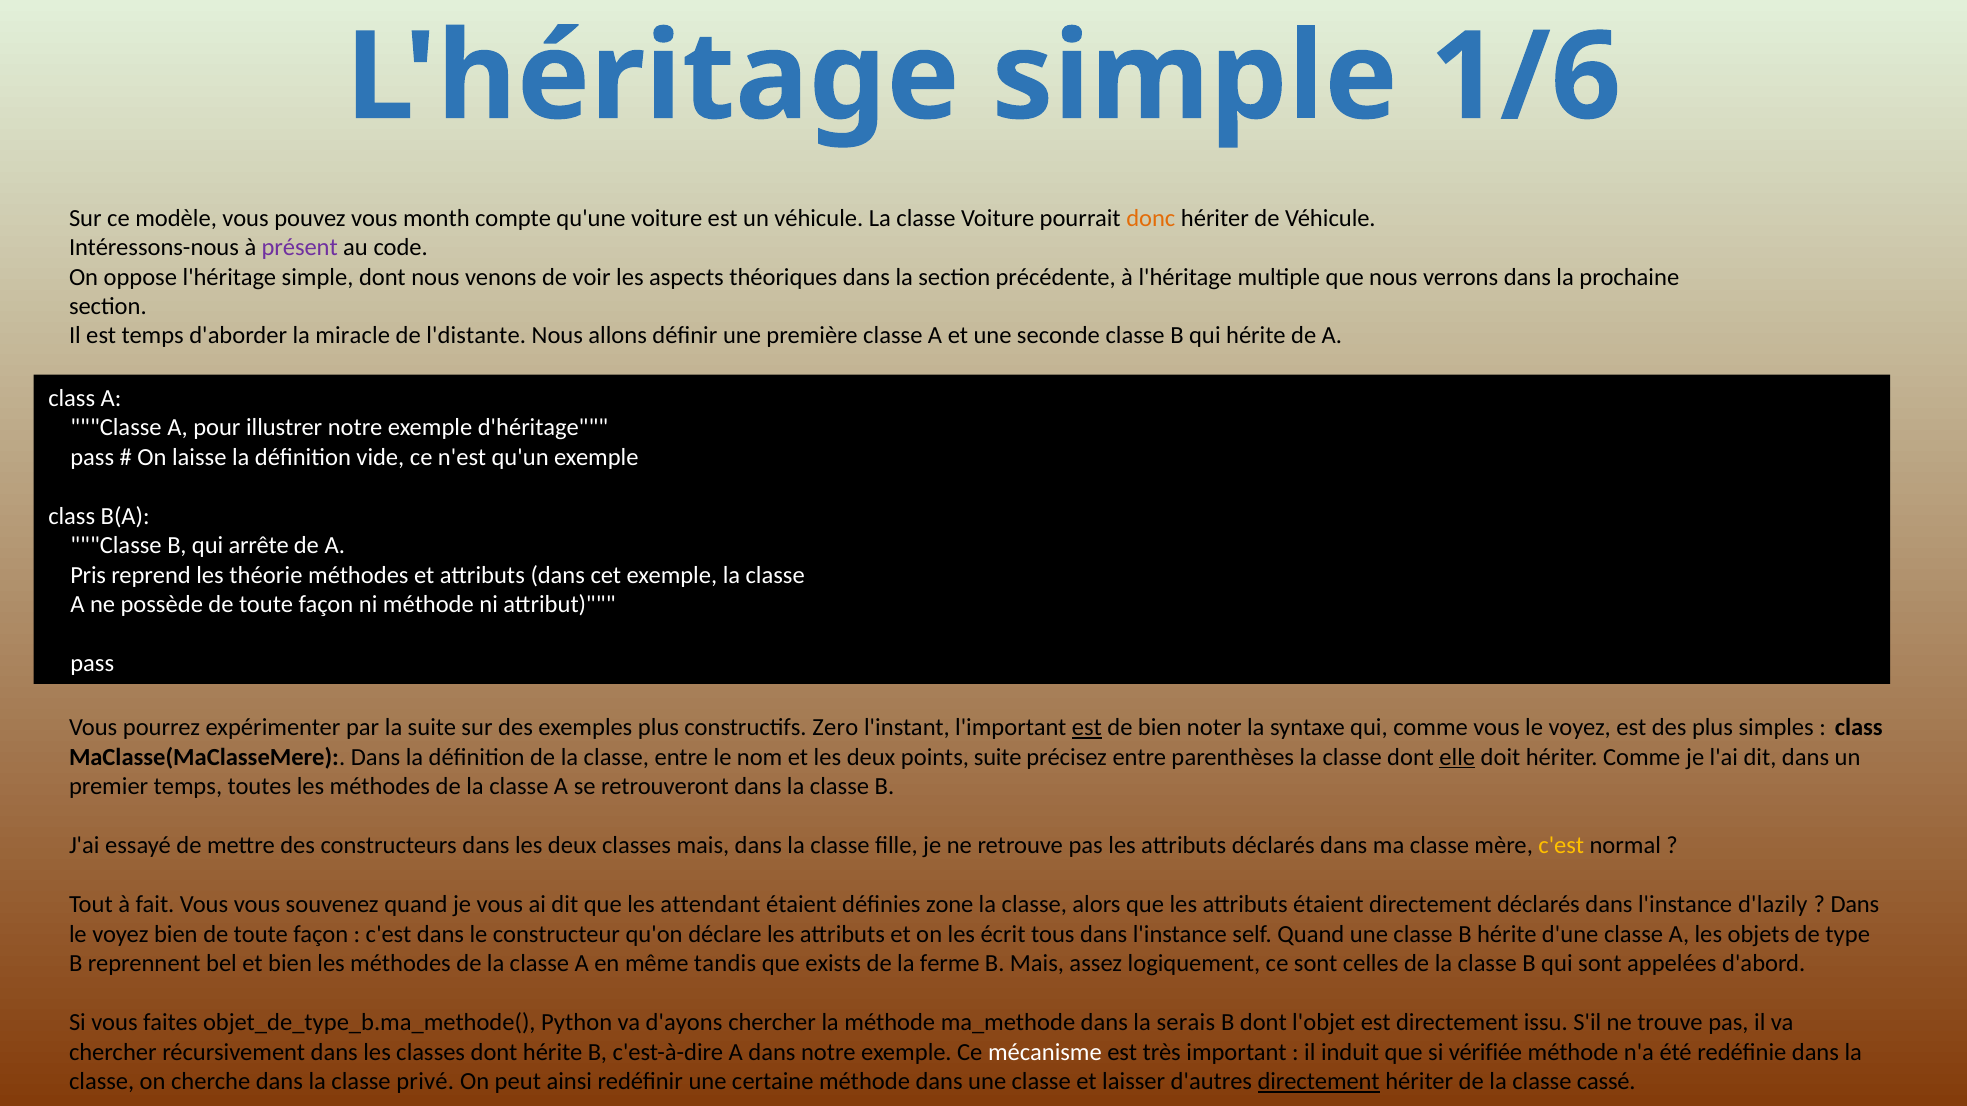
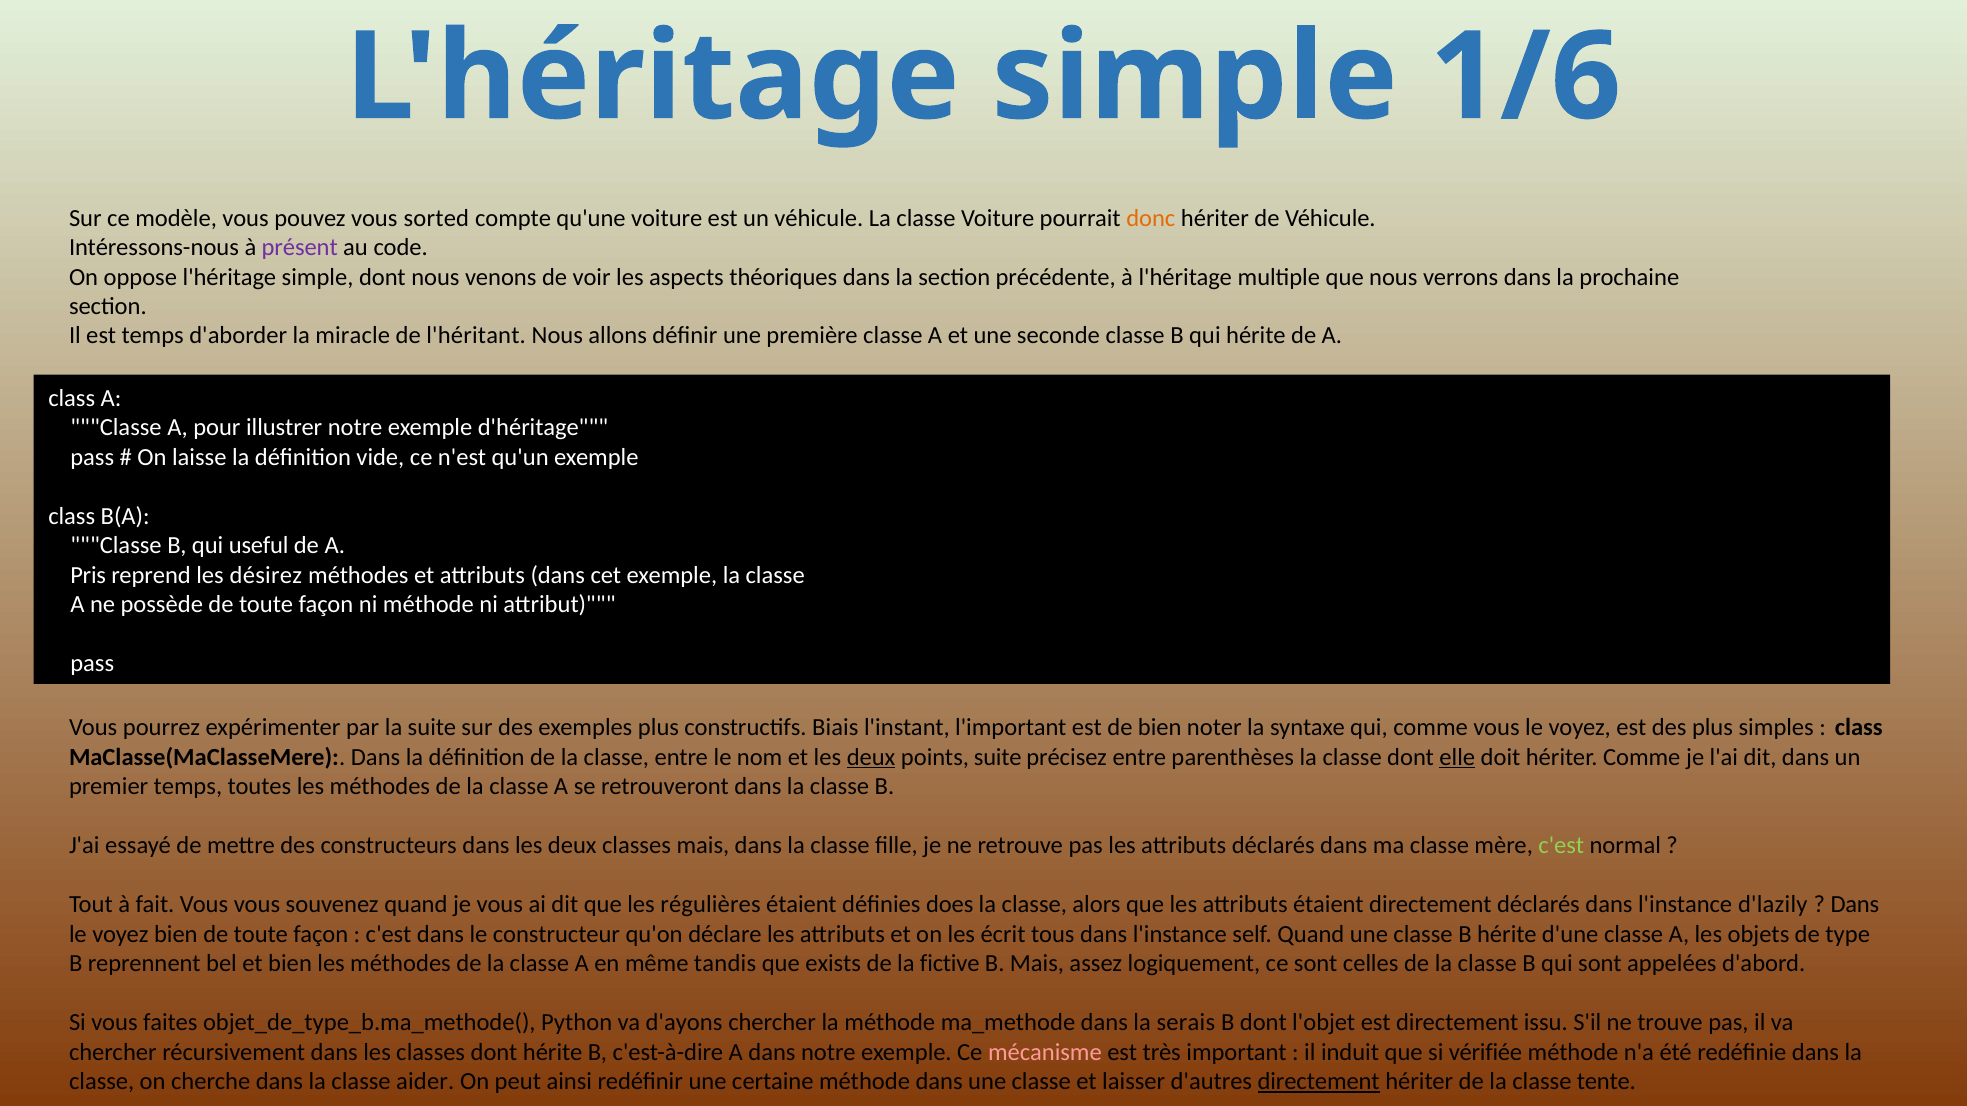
month: month -> sorted
l'distante: l'distante -> l'héritant
arrête: arrête -> useful
théorie: théorie -> désirez
Zero: Zero -> Biais
est at (1087, 728) underline: present -> none
deux at (871, 757) underline: none -> present
c'est at (1561, 846) colour: yellow -> light green
attendant: attendant -> régulières
zone: zone -> does
ferme: ferme -> fictive
mécanisme colour: white -> pink
privé: privé -> aider
cassé: cassé -> tente
